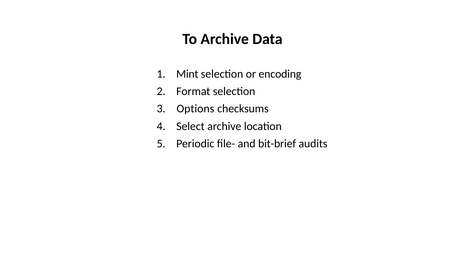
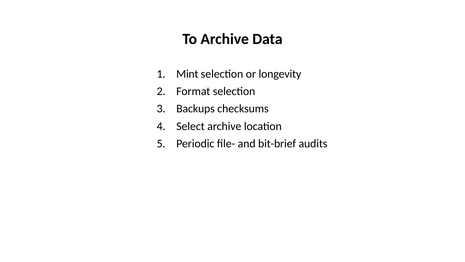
encoding: encoding -> longevity
Options: Options -> Backups
